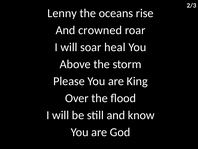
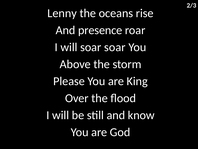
crowned: crowned -> presence
soar heal: heal -> soar
